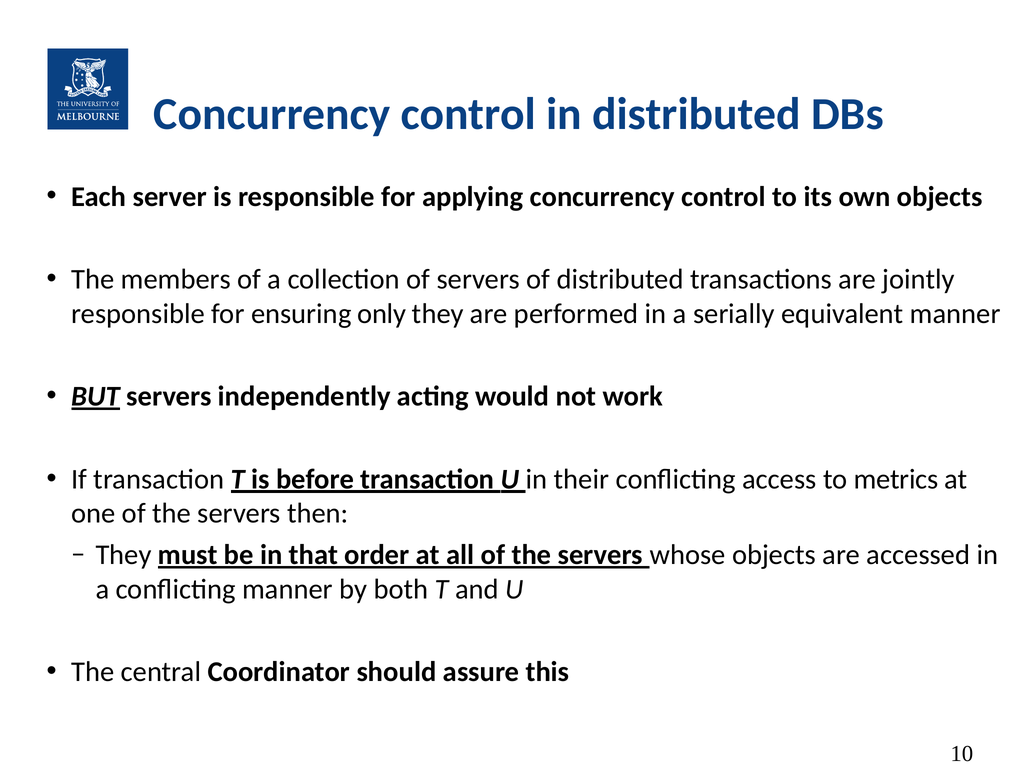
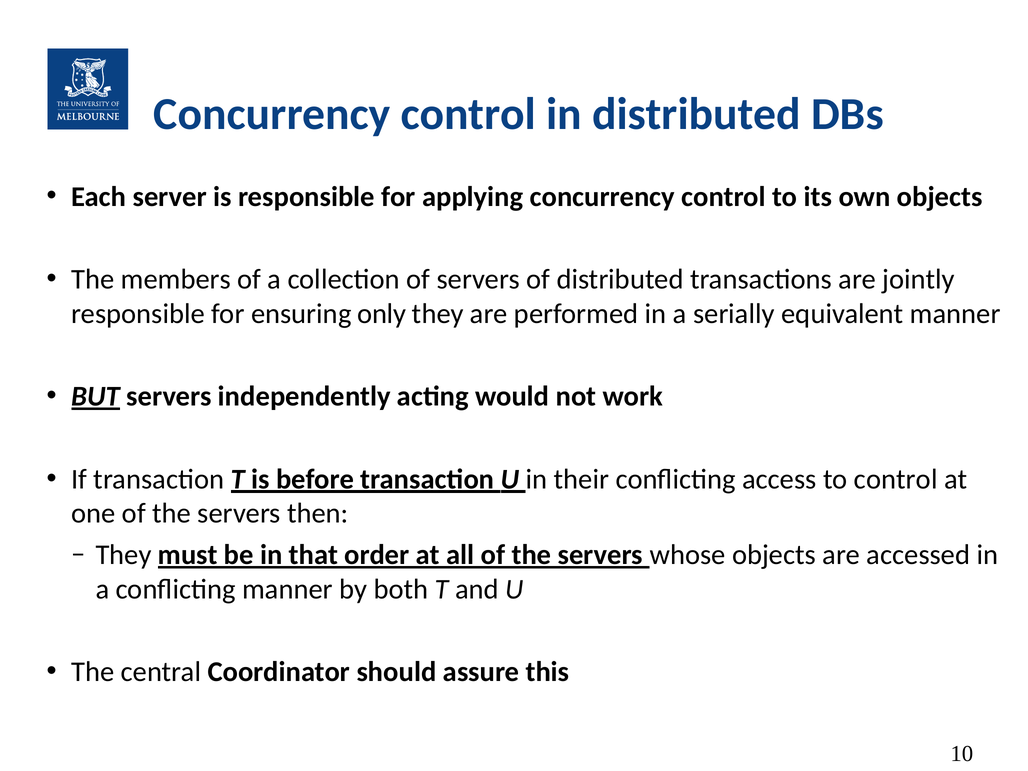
to metrics: metrics -> control
